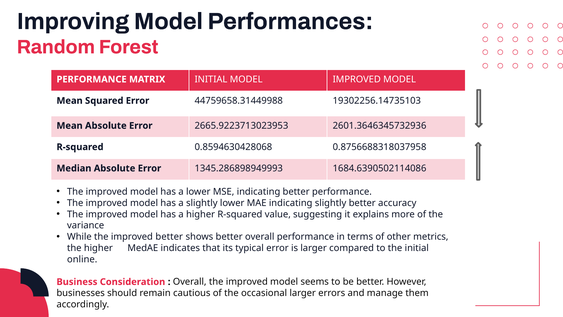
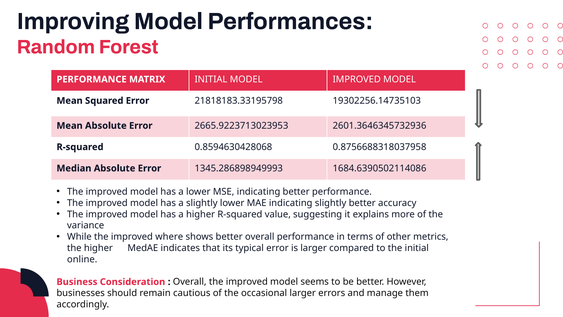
44759658.31449988: 44759658.31449988 -> 21818183.33195798
improved better: better -> where
